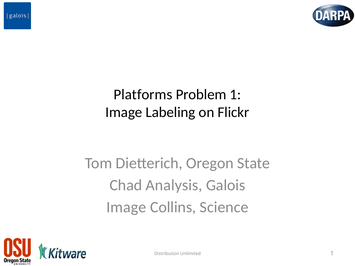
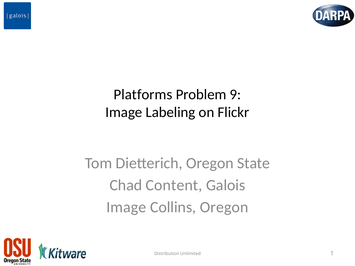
Problem 1: 1 -> 9
Analysis: Analysis -> Content
Collins Science: Science -> Oregon
